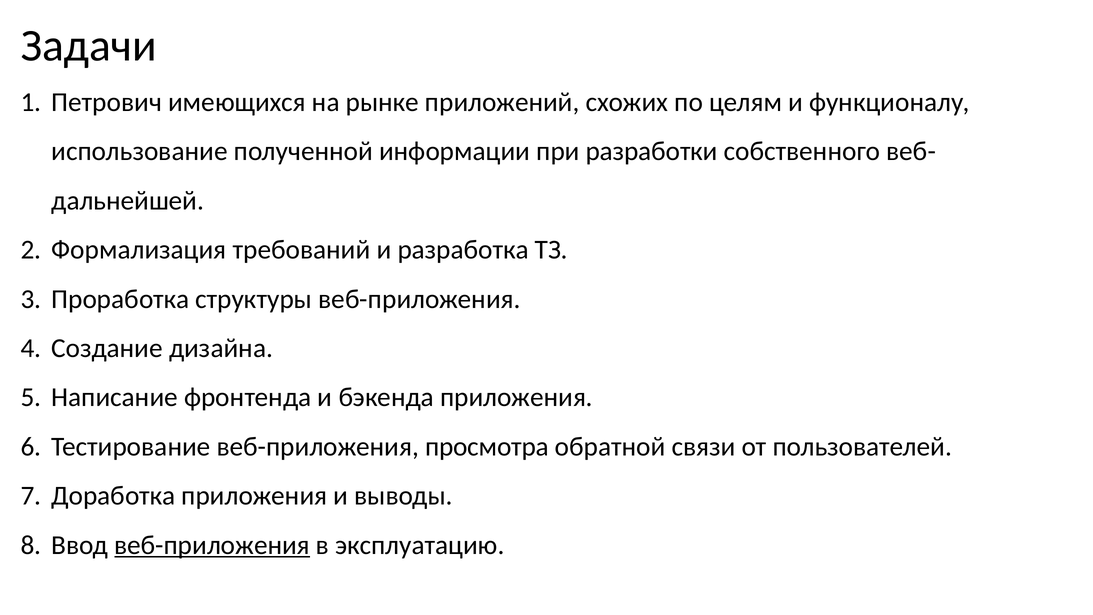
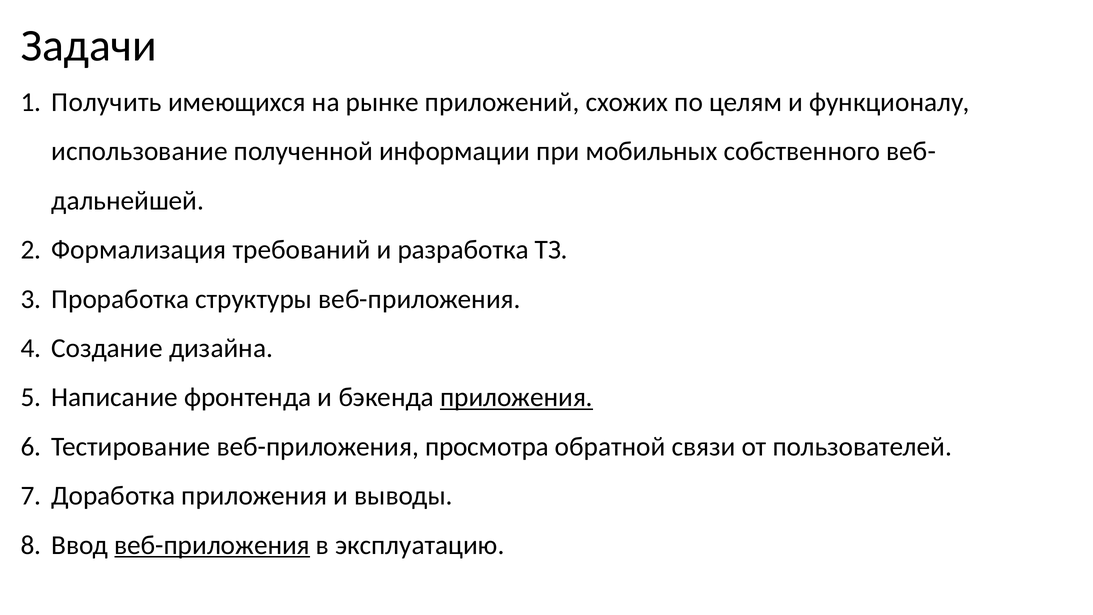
Петрович: Петрович -> Получить
разработки: разработки -> мобильных
приложения at (516, 397) underline: none -> present
